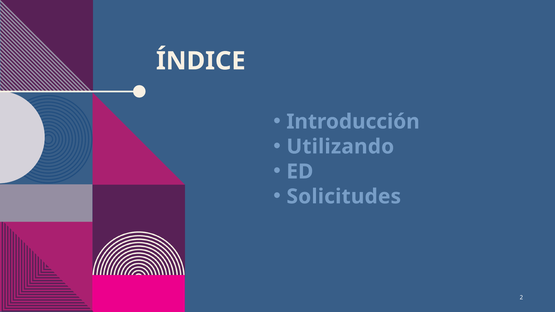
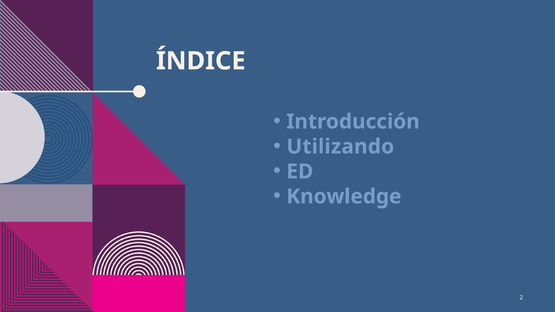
Solicitudes: Solicitudes -> Knowledge
